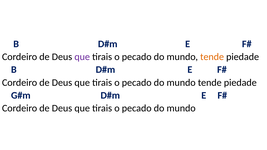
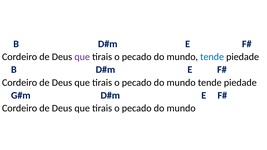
tende at (212, 57) colour: orange -> blue
